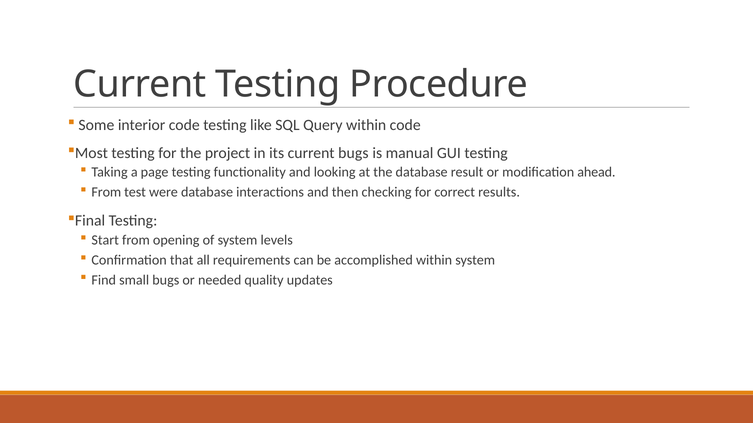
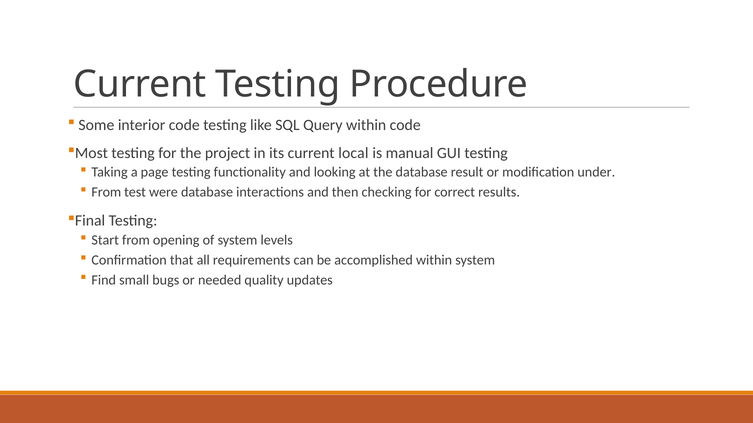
current bugs: bugs -> local
ahead: ahead -> under
